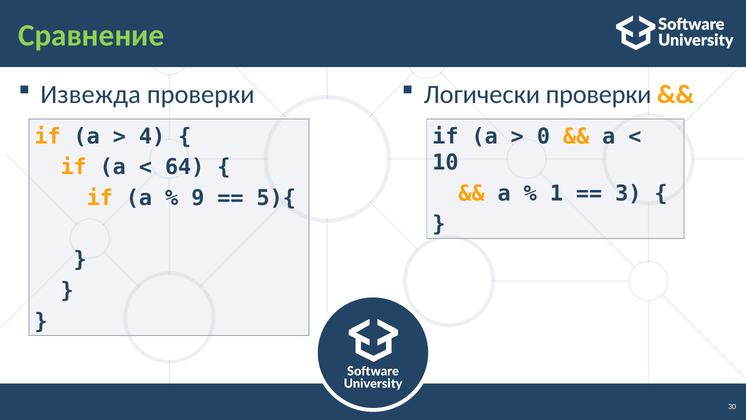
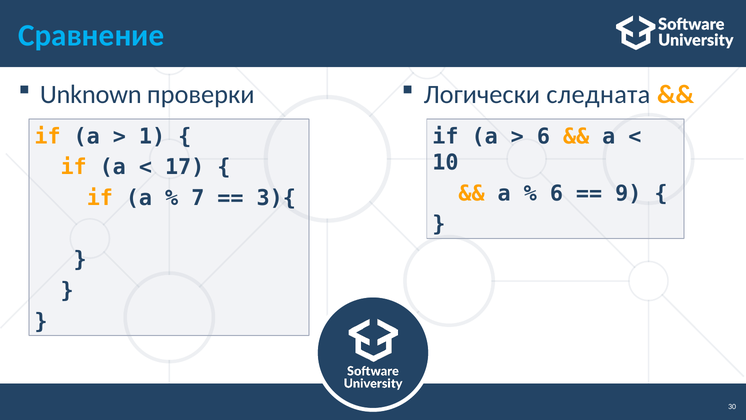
Сравнение colour: light green -> light blue
Извежда: Извежда -> Unknown
Логически проверки: проверки -> следната
4: 4 -> 1
0 at (543, 136): 0 -> 6
64: 64 -> 17
1 at (556, 193): 1 -> 6
3: 3 -> 9
9: 9 -> 7
5){: 5){ -> 3){
